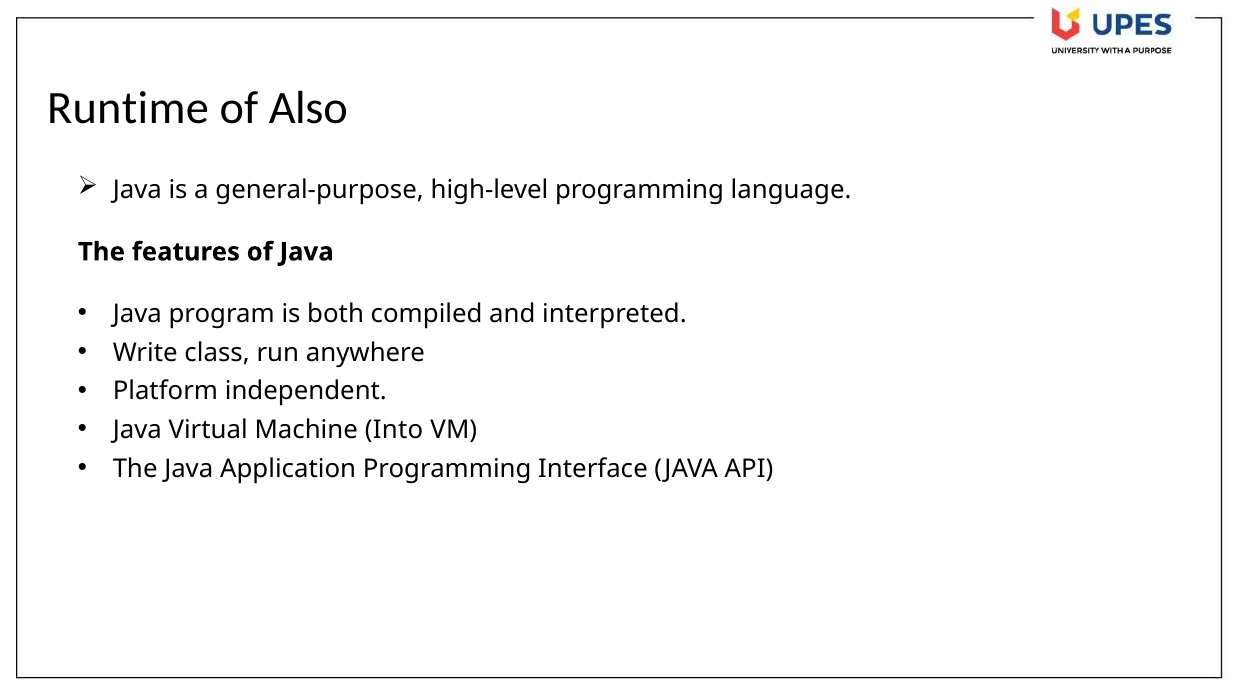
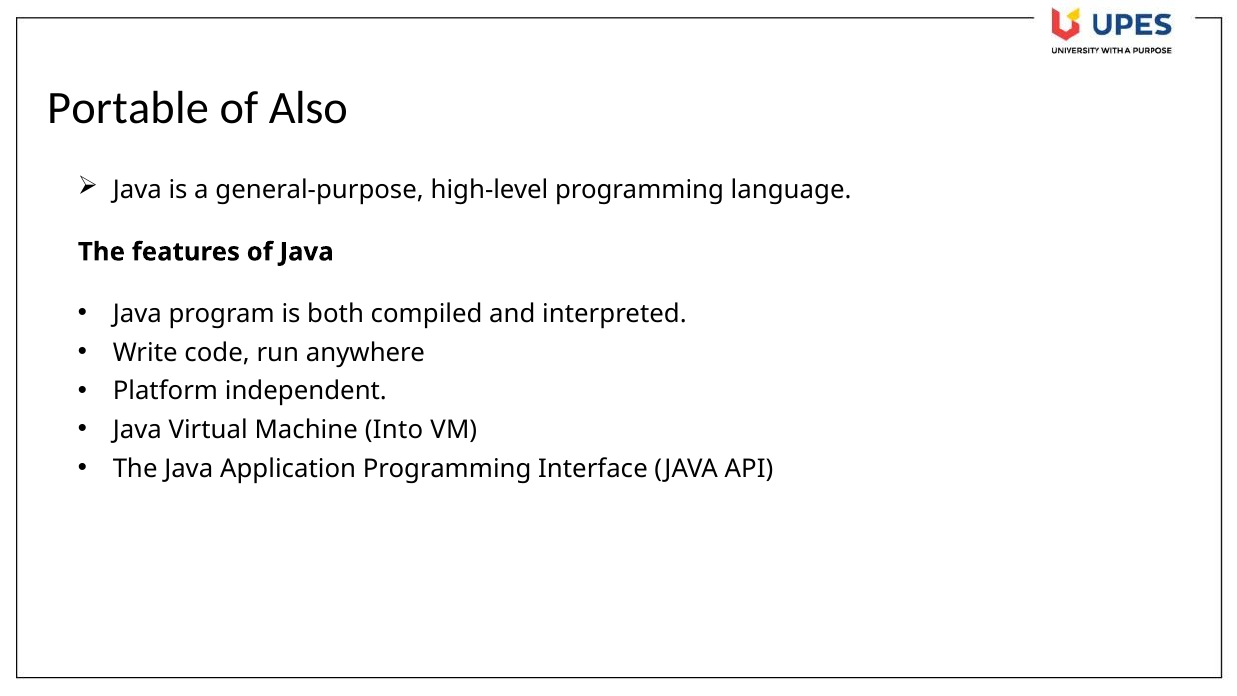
Runtime: Runtime -> Portable
class: class -> code
